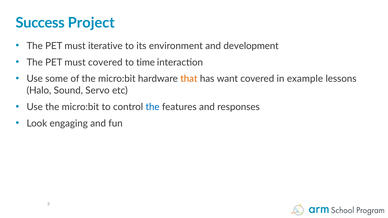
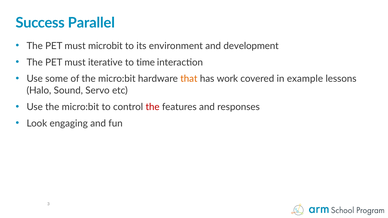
Project: Project -> Parallel
iterative: iterative -> microbit
must covered: covered -> iterative
want: want -> work
the at (153, 107) colour: blue -> red
